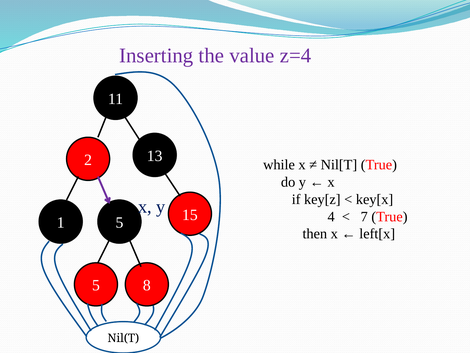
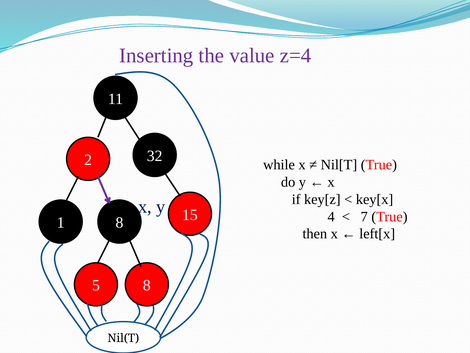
13: 13 -> 32
1 5: 5 -> 8
